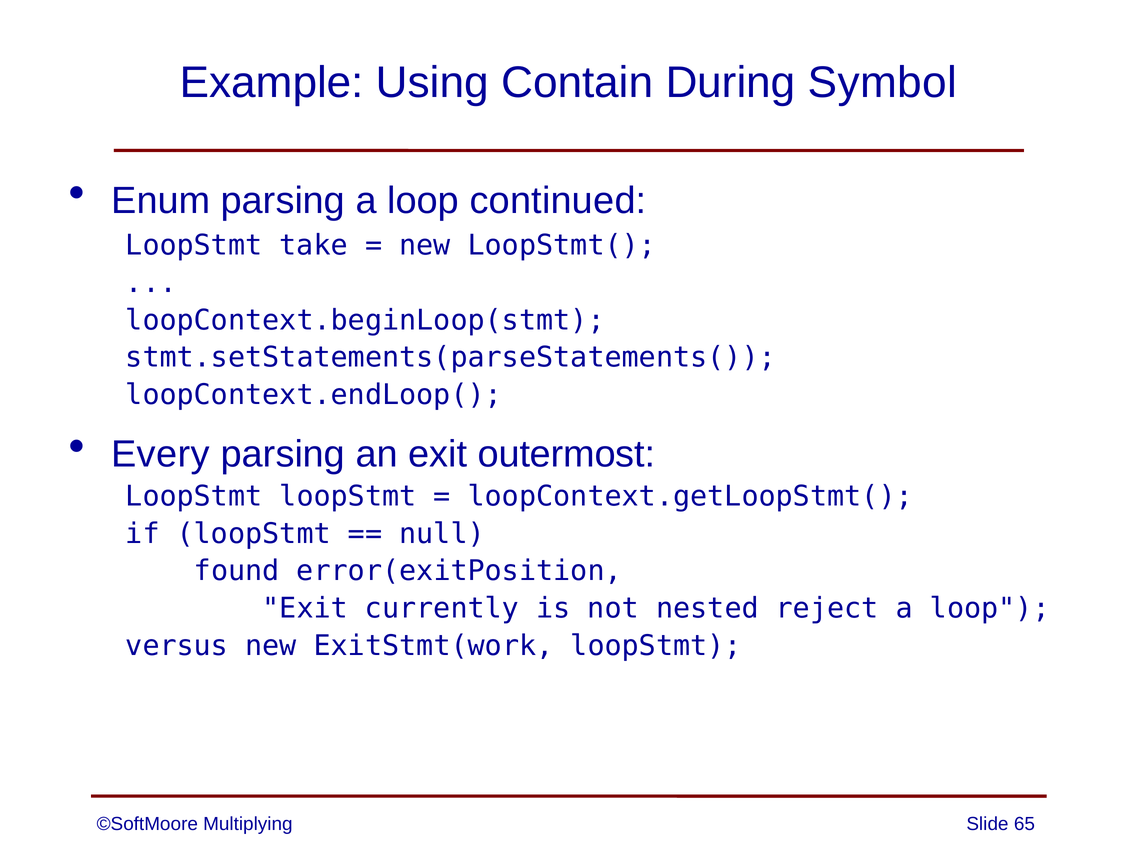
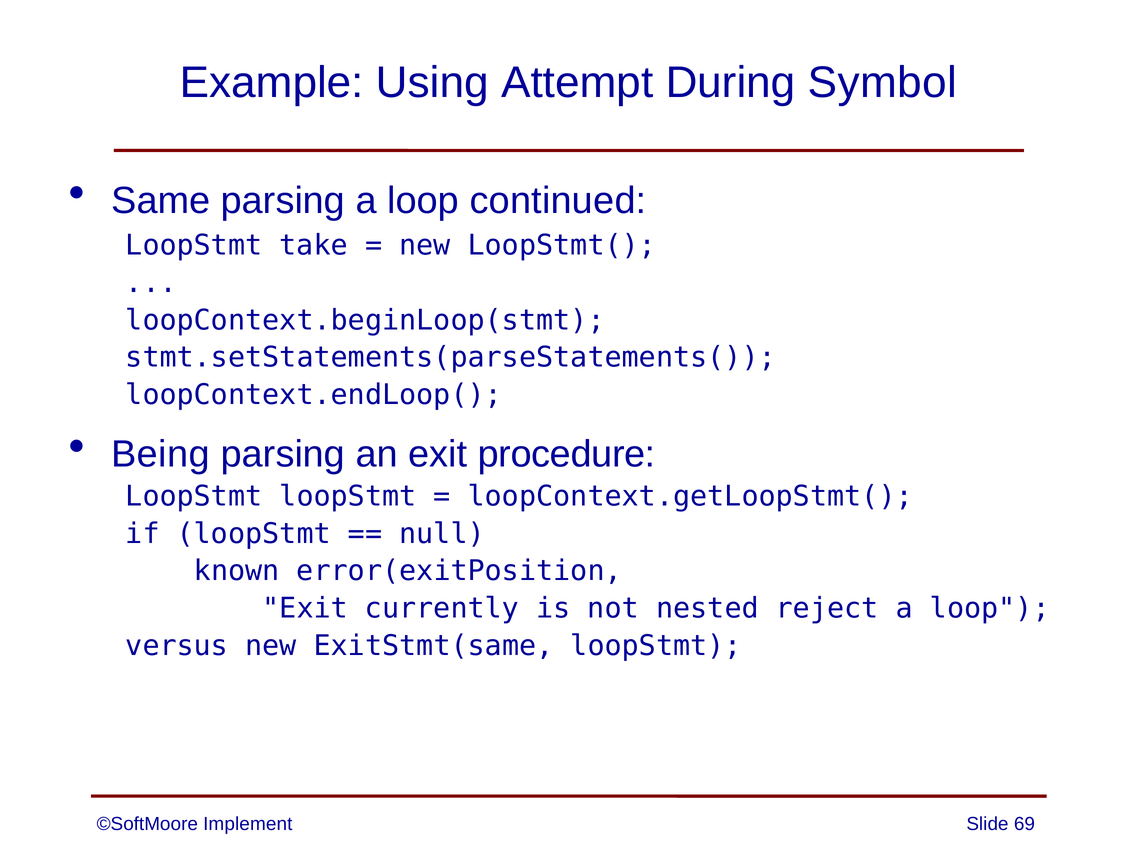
Contain: Contain -> Attempt
Enum: Enum -> Same
Every: Every -> Being
outermost: outermost -> procedure
found: found -> known
ExitStmt(work: ExitStmt(work -> ExitStmt(same
Multiplying: Multiplying -> Implement
65: 65 -> 69
